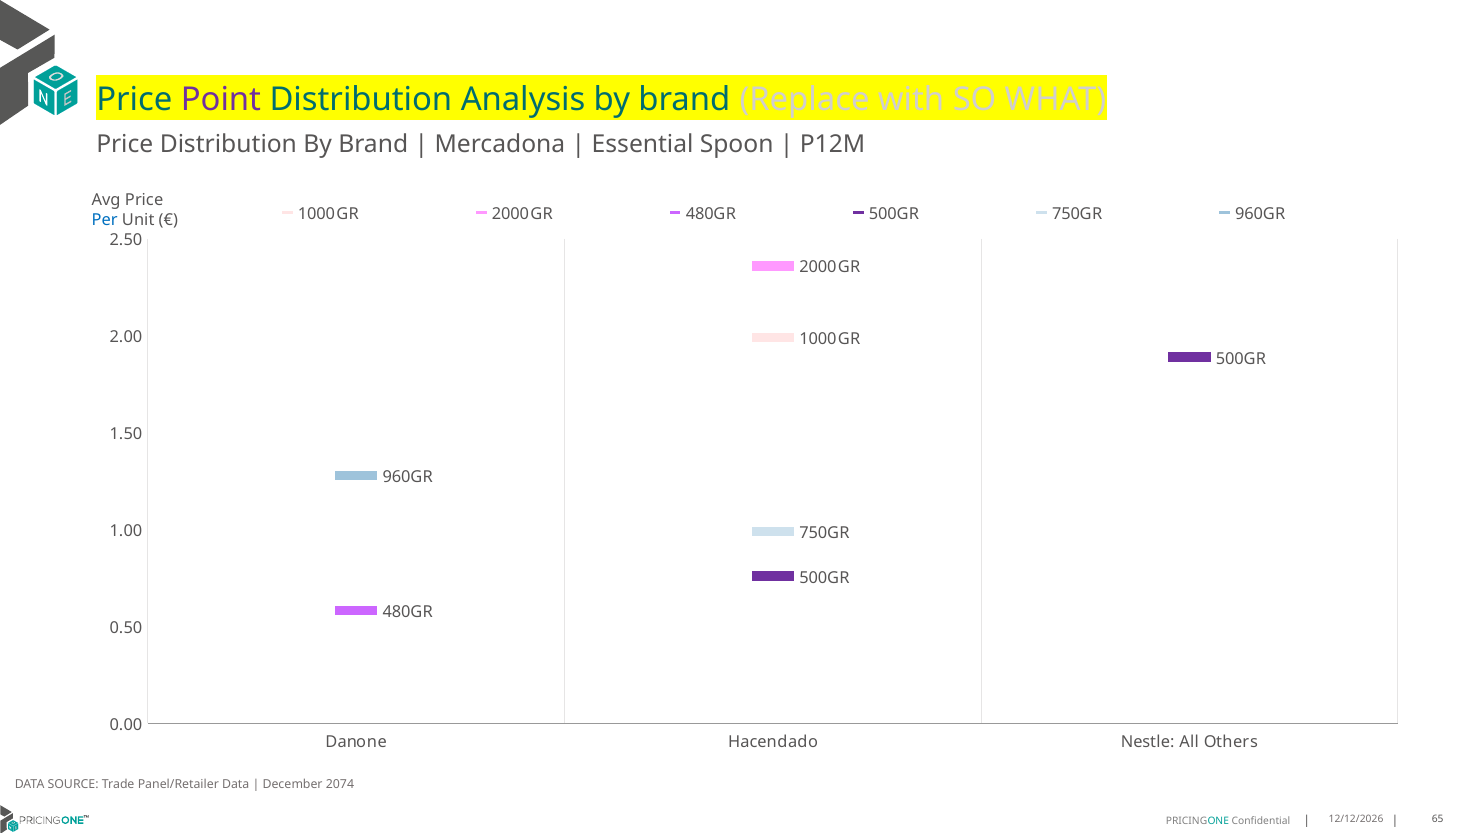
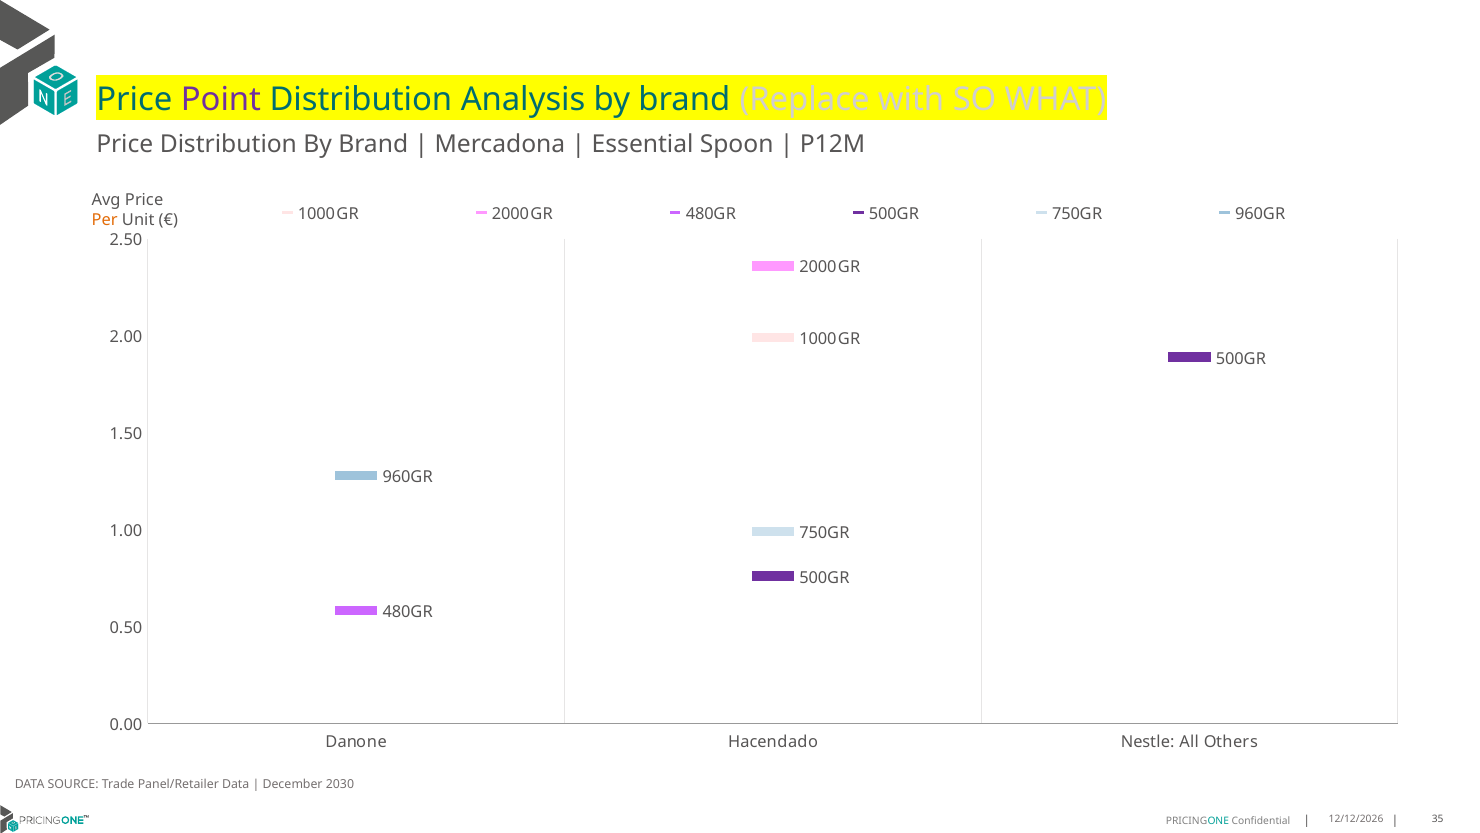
Per colour: blue -> orange
2074: 2074 -> 2030
65: 65 -> 35
